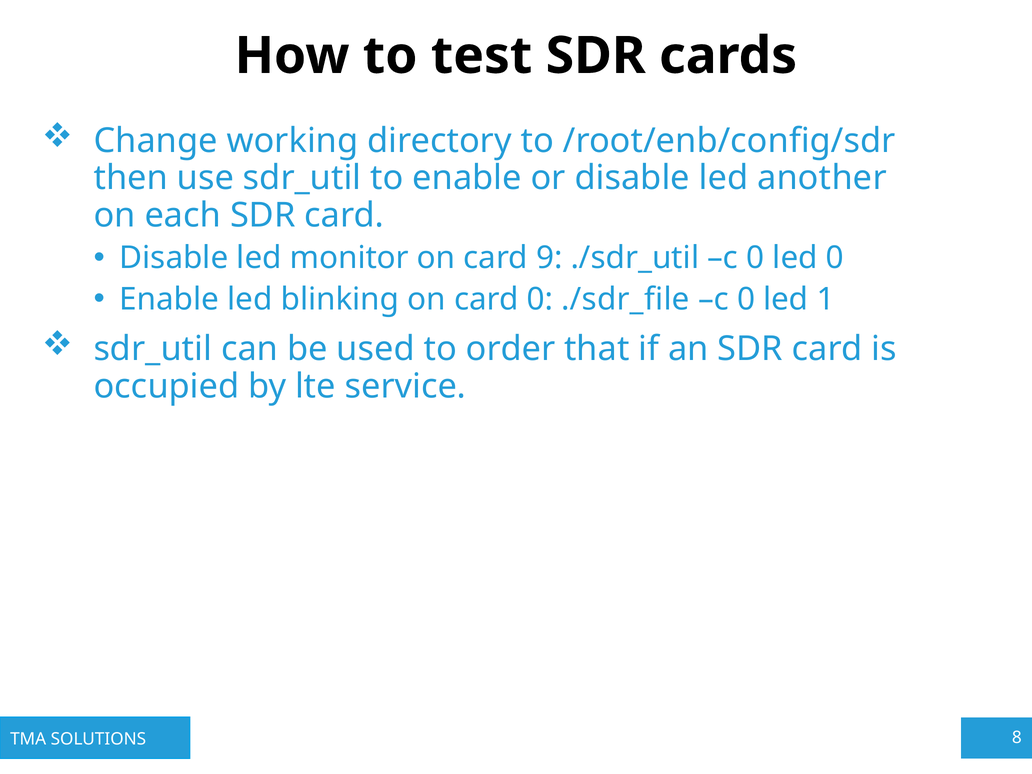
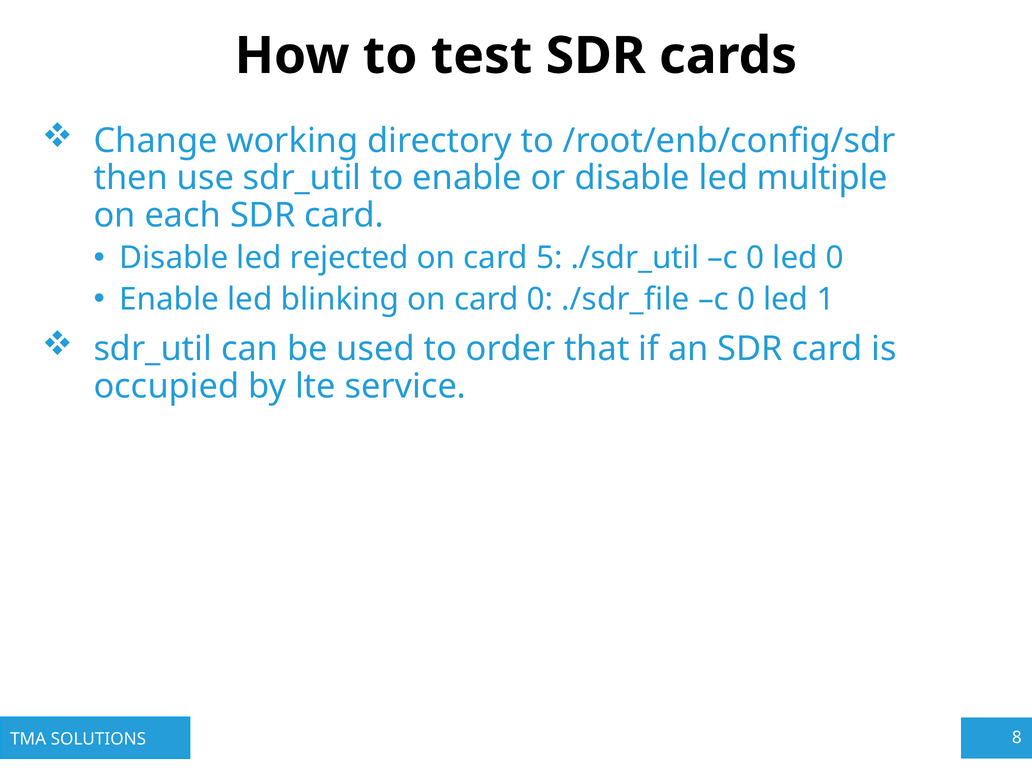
another: another -> multiple
monitor: monitor -> rejected
9: 9 -> 5
